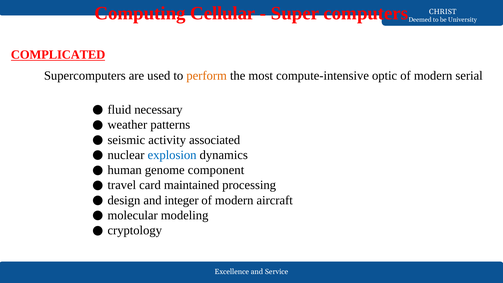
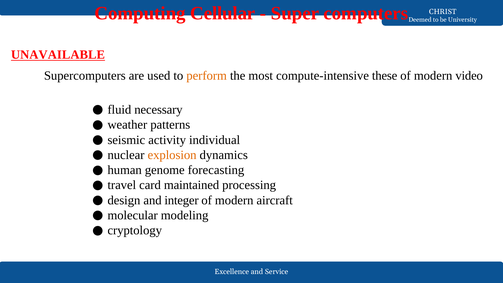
COMPLICATED: COMPLICATED -> UNAVAILABLE
optic: optic -> these
serial: serial -> video
associated: associated -> individual
explosion colour: blue -> orange
component: component -> forecasting
